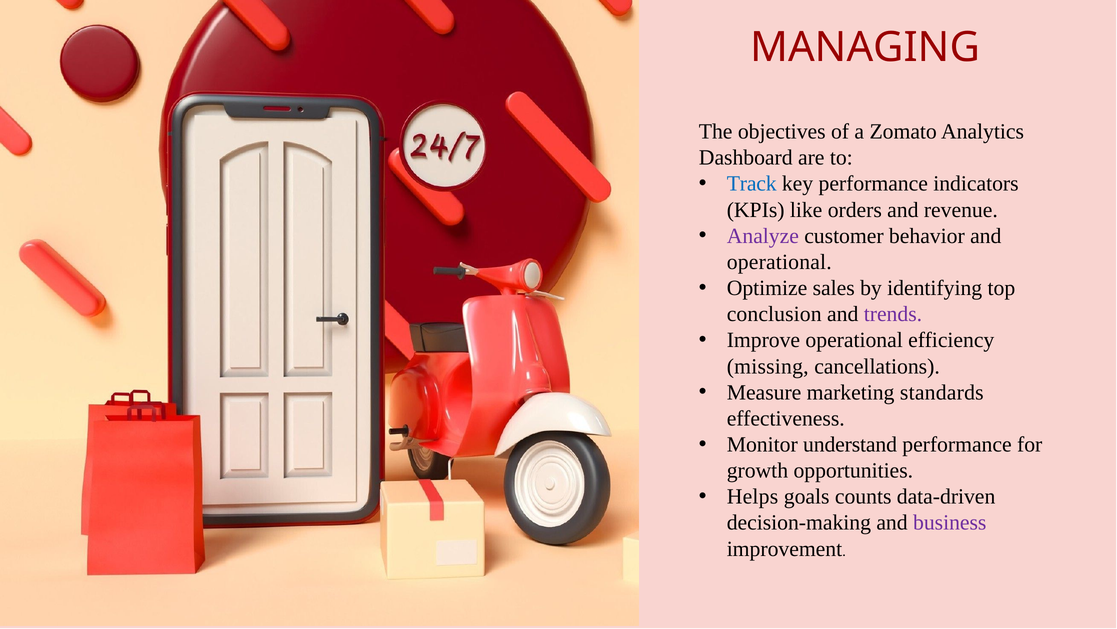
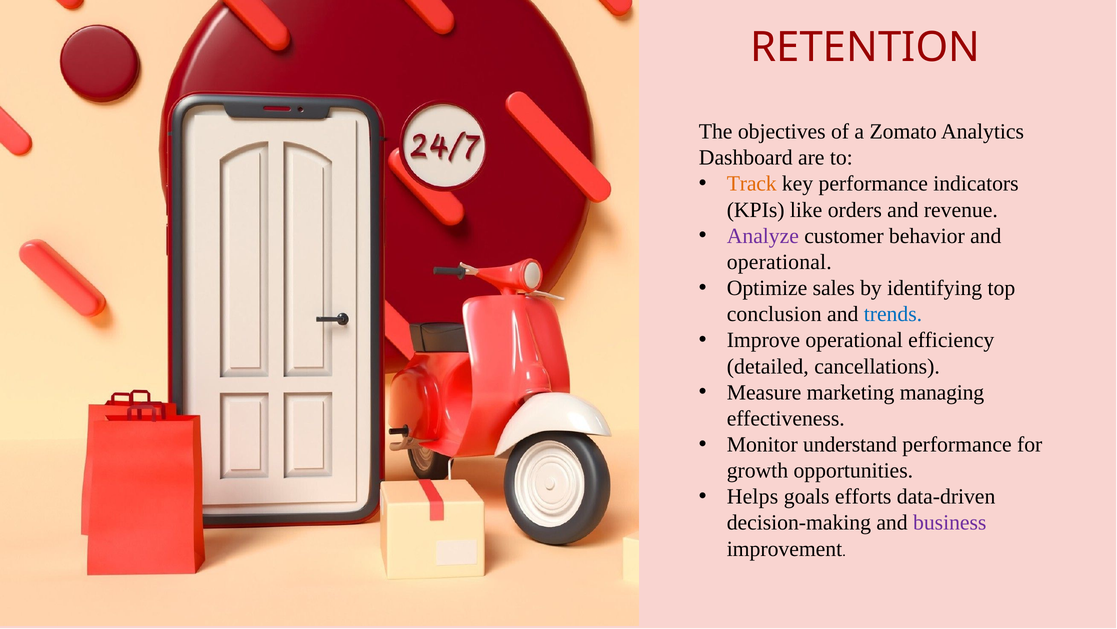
MANAGING: MANAGING -> RETENTION
Track colour: blue -> orange
trends colour: purple -> blue
missing: missing -> detailed
standards: standards -> managing
counts: counts -> efforts
